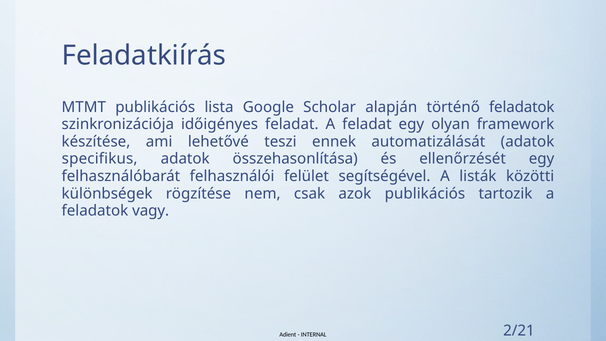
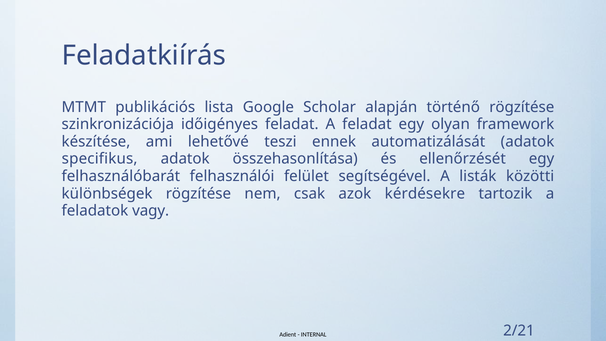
történő feladatok: feladatok -> rögzítése
azok publikációs: publikációs -> kérdésekre
